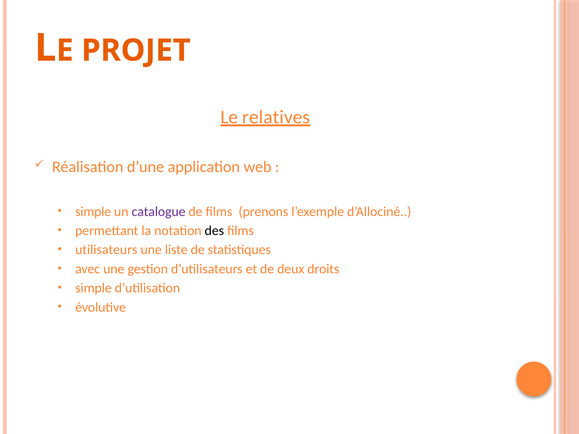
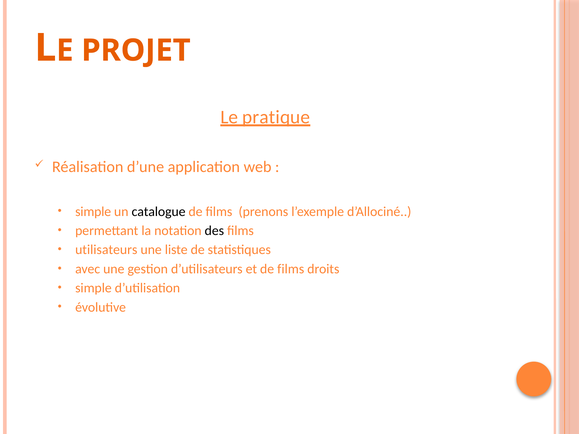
relatives: relatives -> pratique
catalogue colour: purple -> black
et de deux: deux -> films
